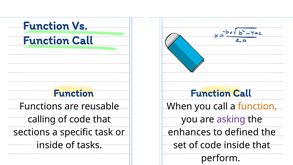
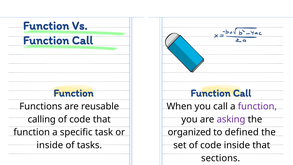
function at (257, 106) colour: orange -> purple
sections at (32, 132): sections -> function
enhances: enhances -> organized
perform: perform -> sections
